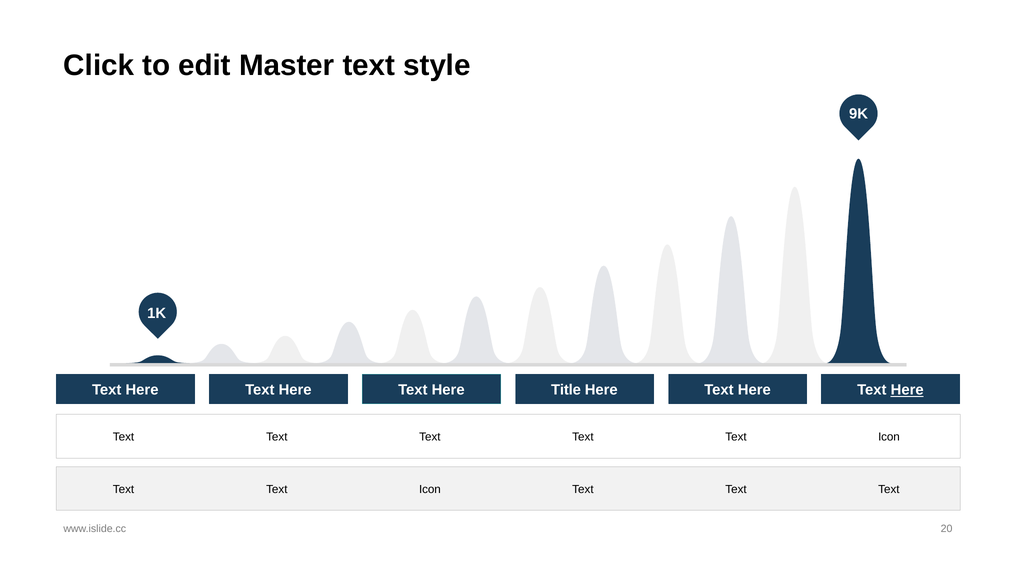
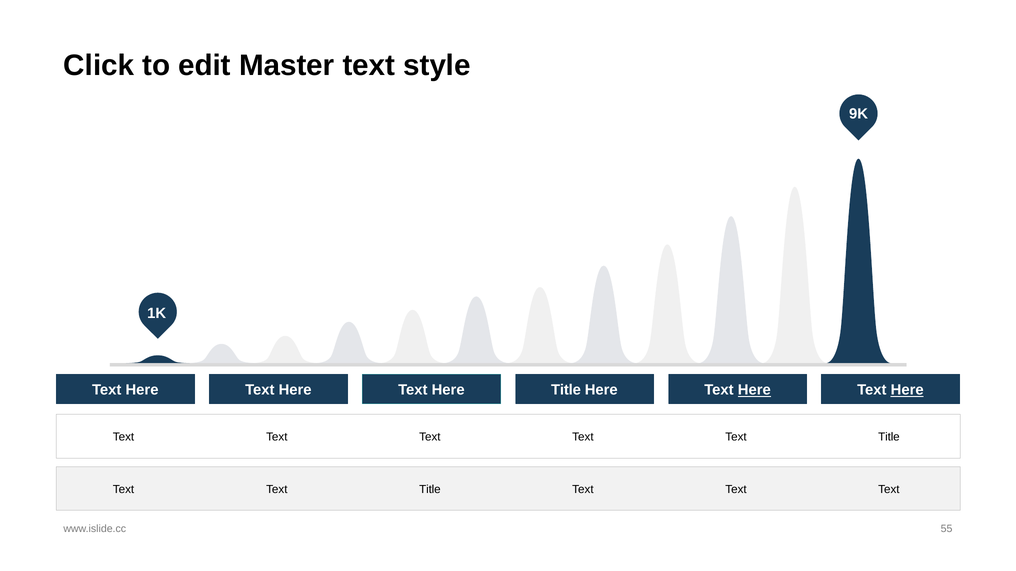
Here at (754, 390) underline: none -> present
Icon at (889, 437): Icon -> Title
Icon at (430, 490): Icon -> Title
20: 20 -> 55
